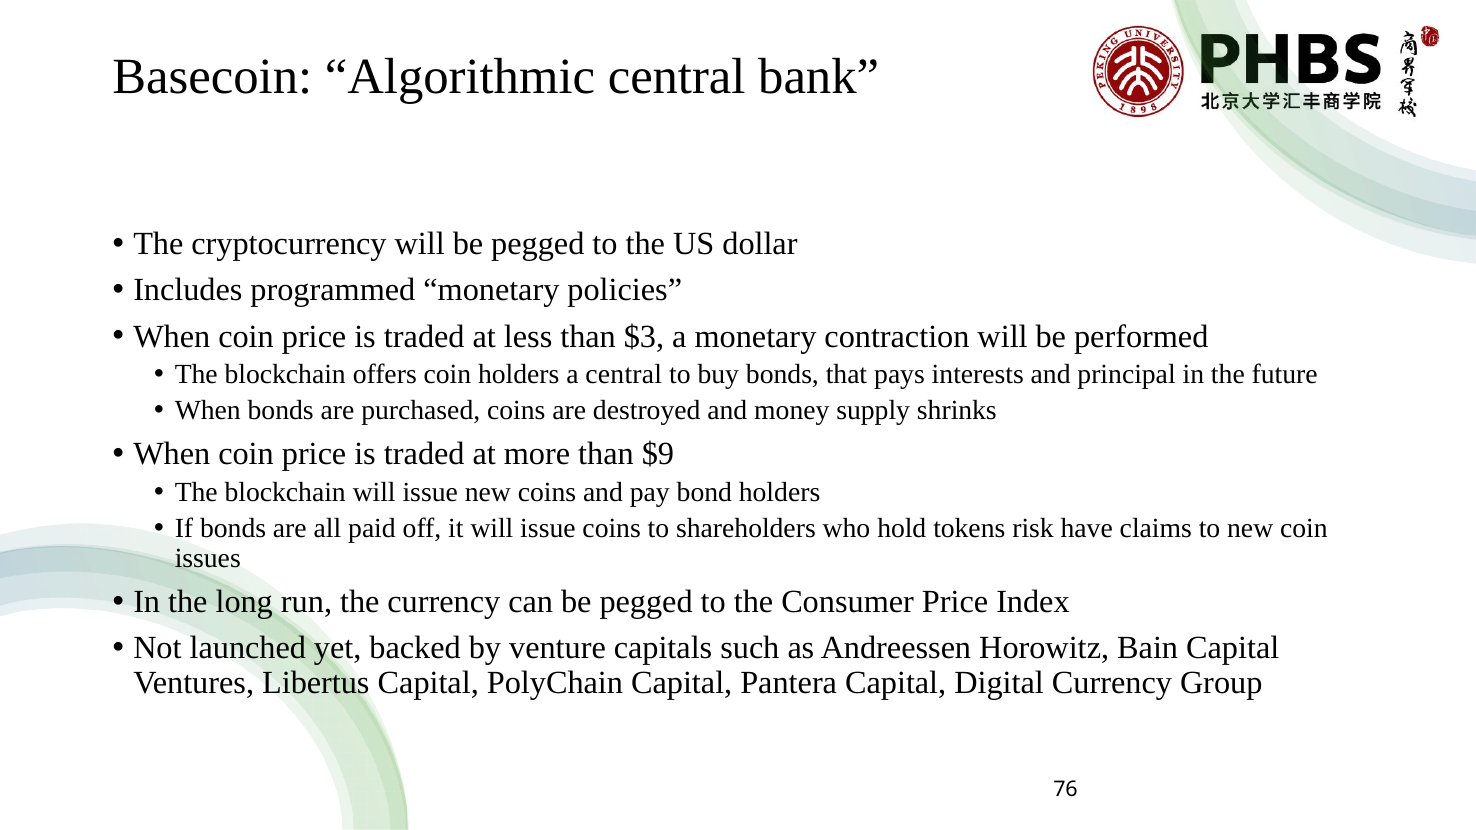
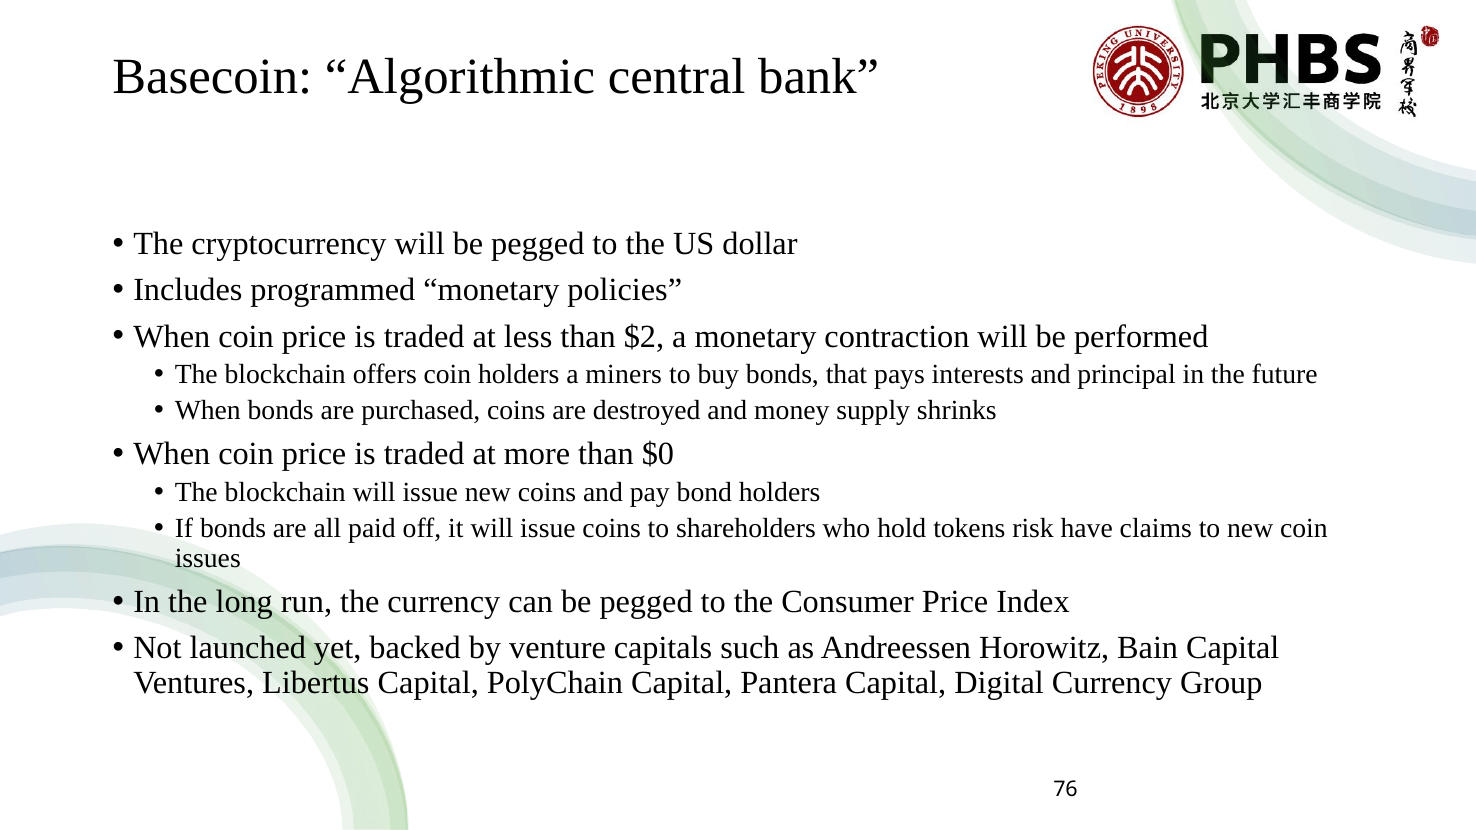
$3: $3 -> $2
a central: central -> miners
$9: $9 -> $0
